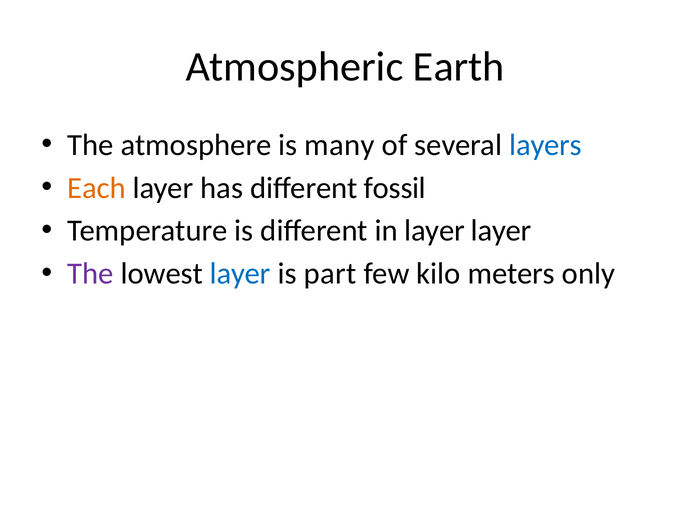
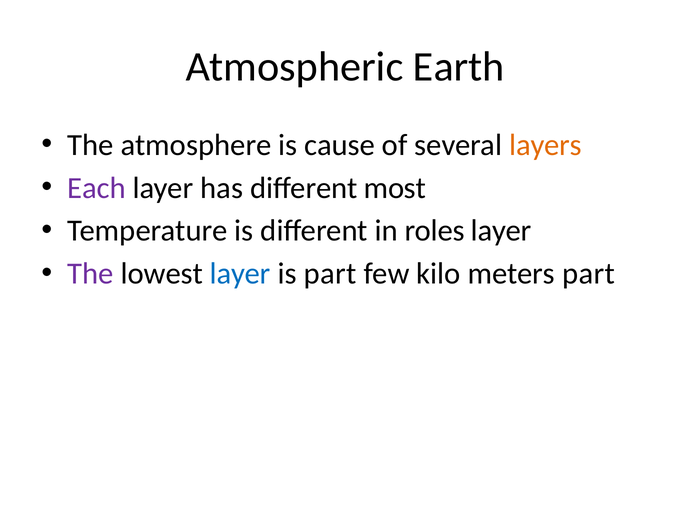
many: many -> cause
layers colour: blue -> orange
Each colour: orange -> purple
fossil: fossil -> most
in layer: layer -> roles
meters only: only -> part
